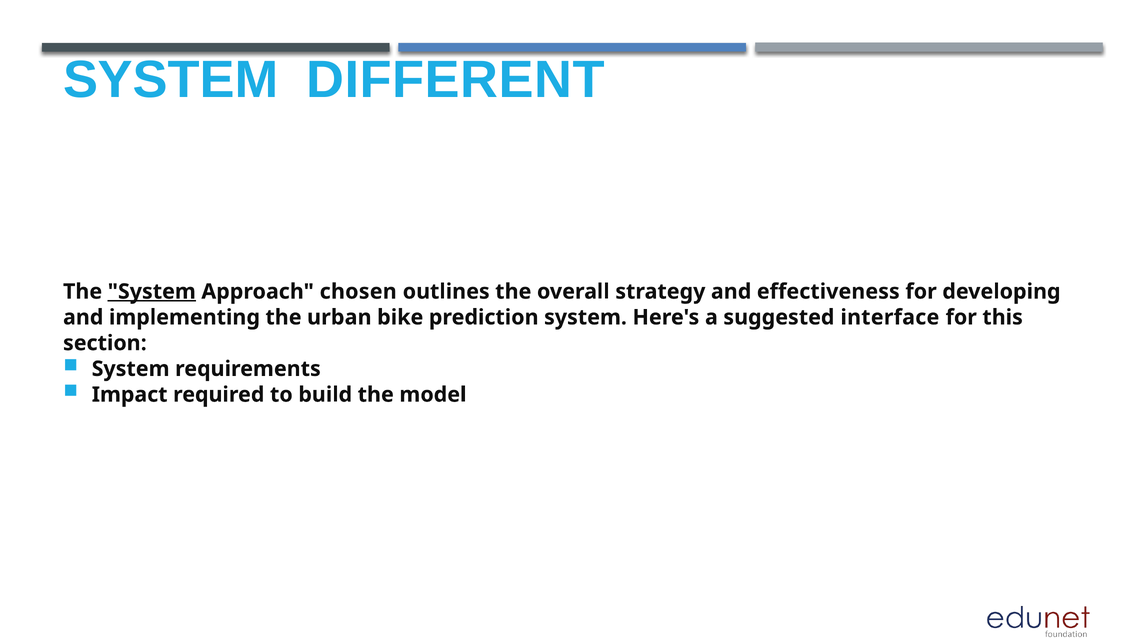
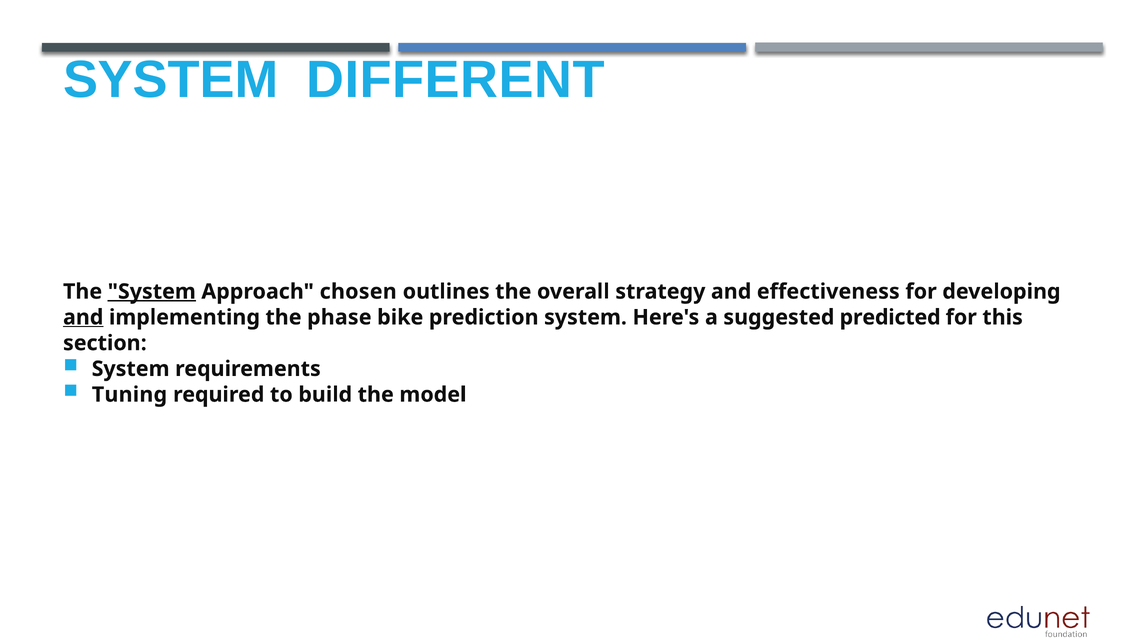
and at (83, 317) underline: none -> present
urban: urban -> phase
interface: interface -> predicted
Impact: Impact -> Tuning
